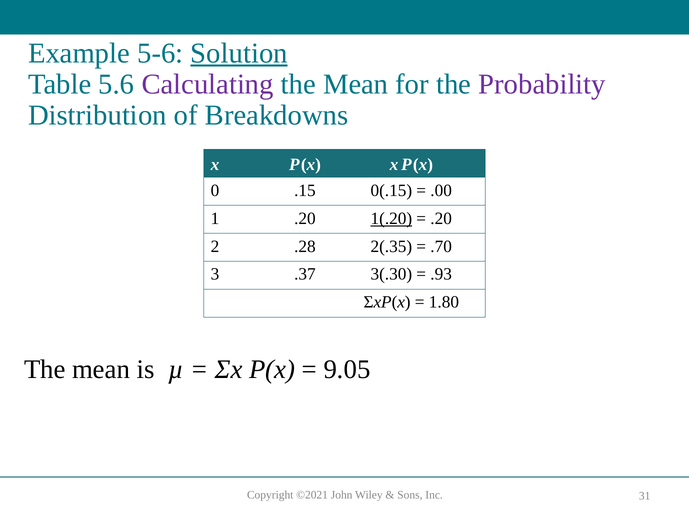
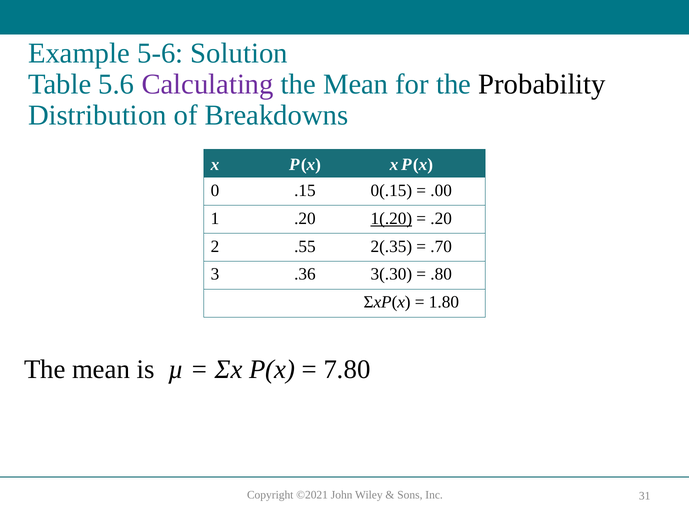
Solution underline: present -> none
Probability colour: purple -> black
.28: .28 -> .55
.37: .37 -> .36
.93: .93 -> .80
9.05: 9.05 -> 7.80
